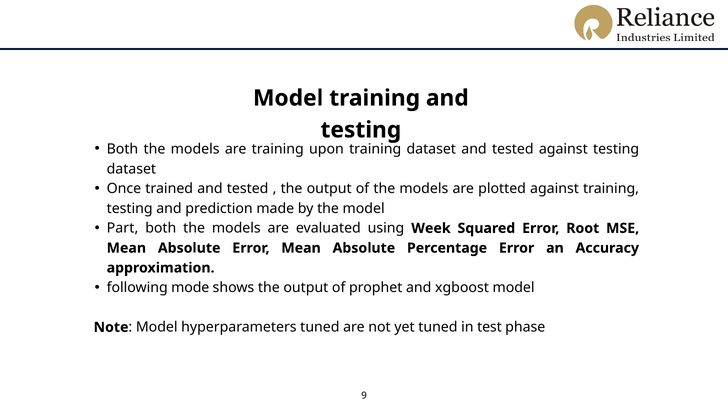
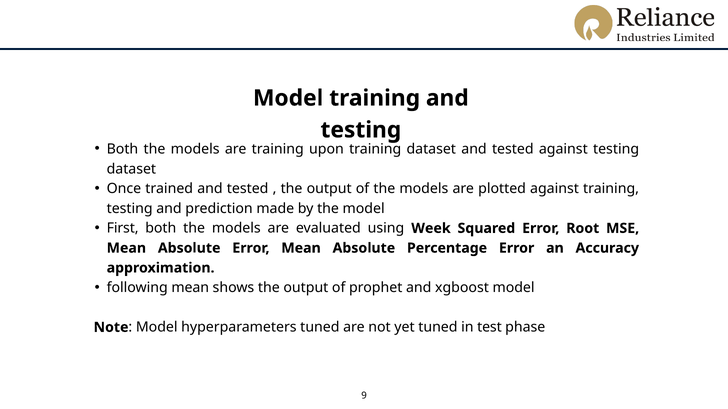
Part: Part -> First
following mode: mode -> mean
